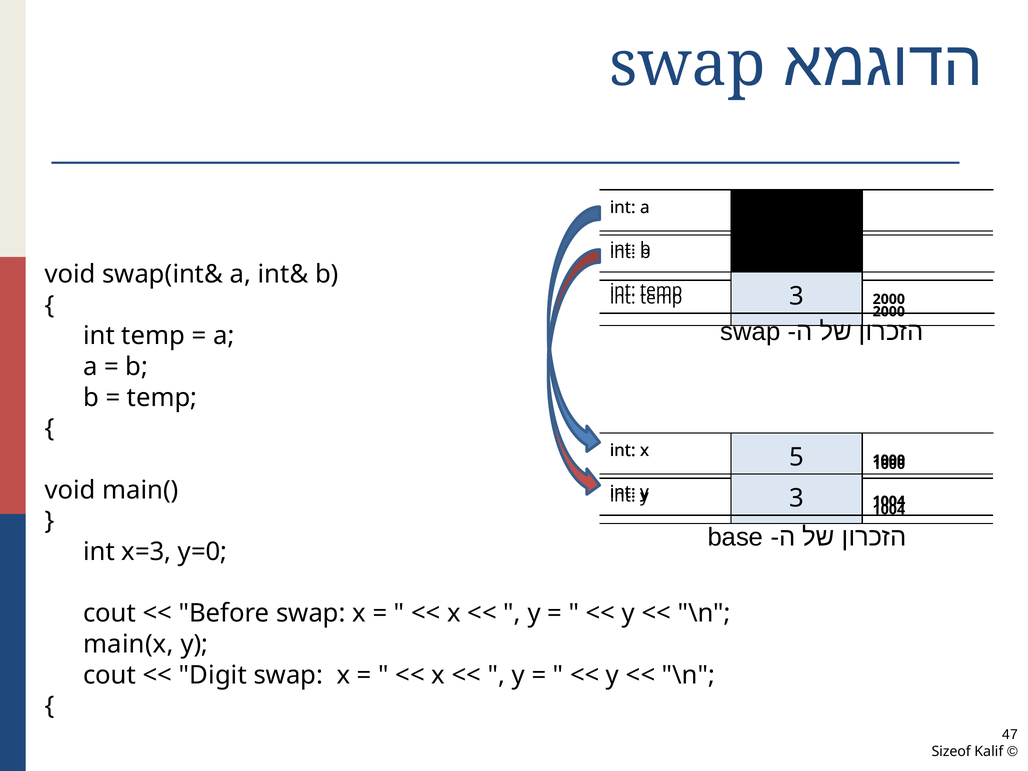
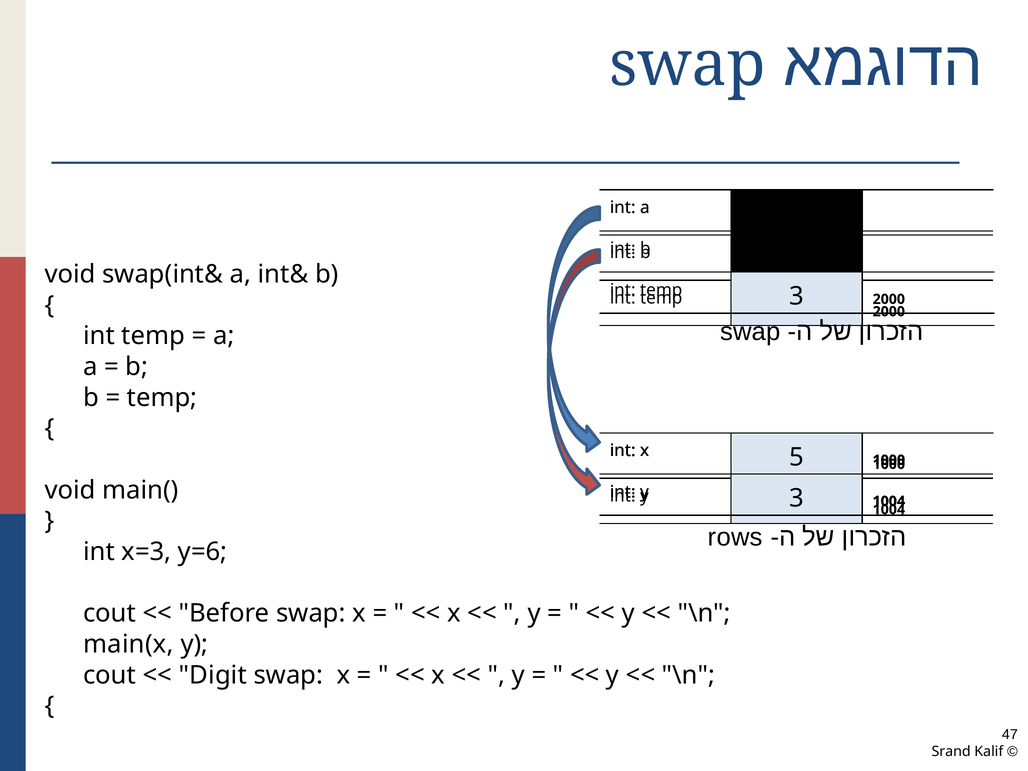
base: base -> rows
y=0: y=0 -> y=6
Sizeof: Sizeof -> Srand
